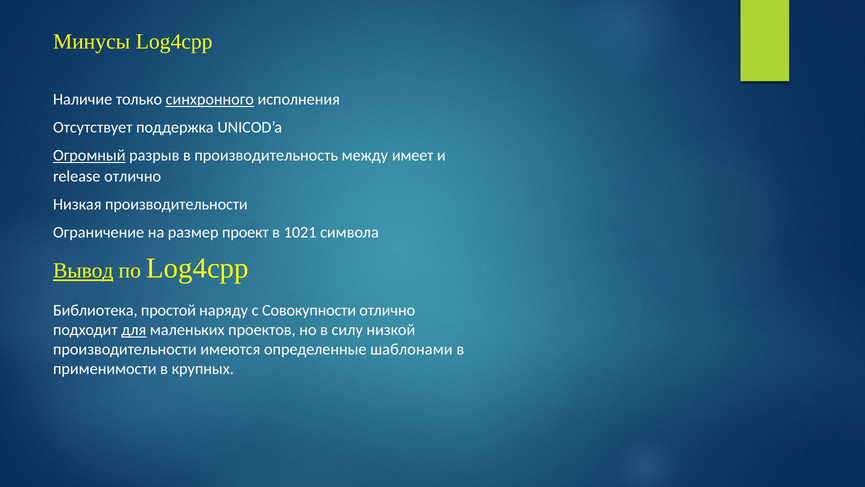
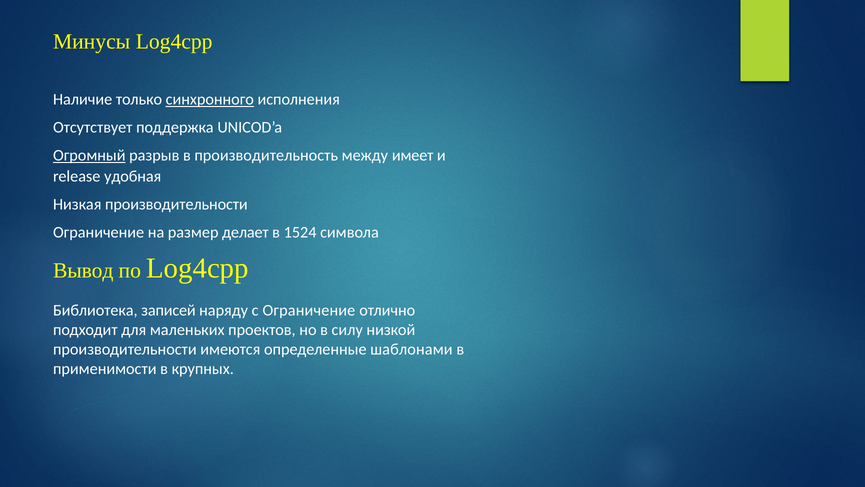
release отлично: отлично -> удобная
проект: проект -> делает
1021: 1021 -> 1524
Вывод underline: present -> none
простой: простой -> записей
с Совокупности: Совокупности -> Ограничение
для underline: present -> none
